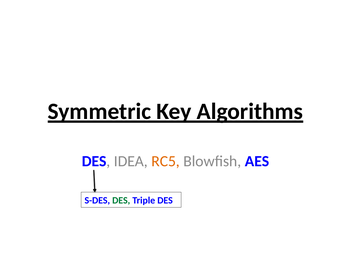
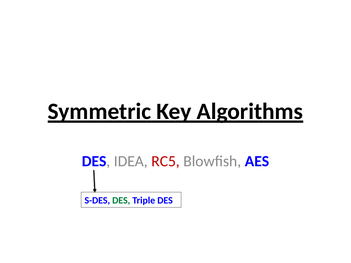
RC5 colour: orange -> red
